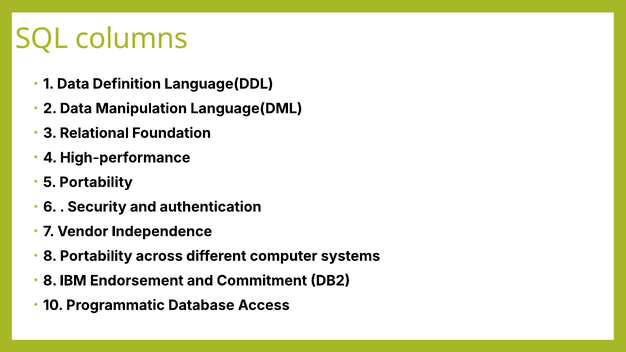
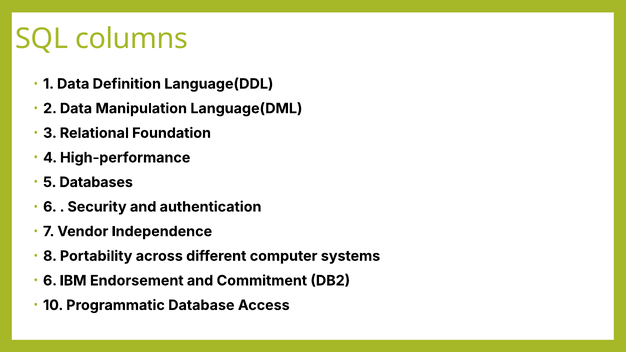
5 Portability: Portability -> Databases
8 at (50, 281): 8 -> 6
